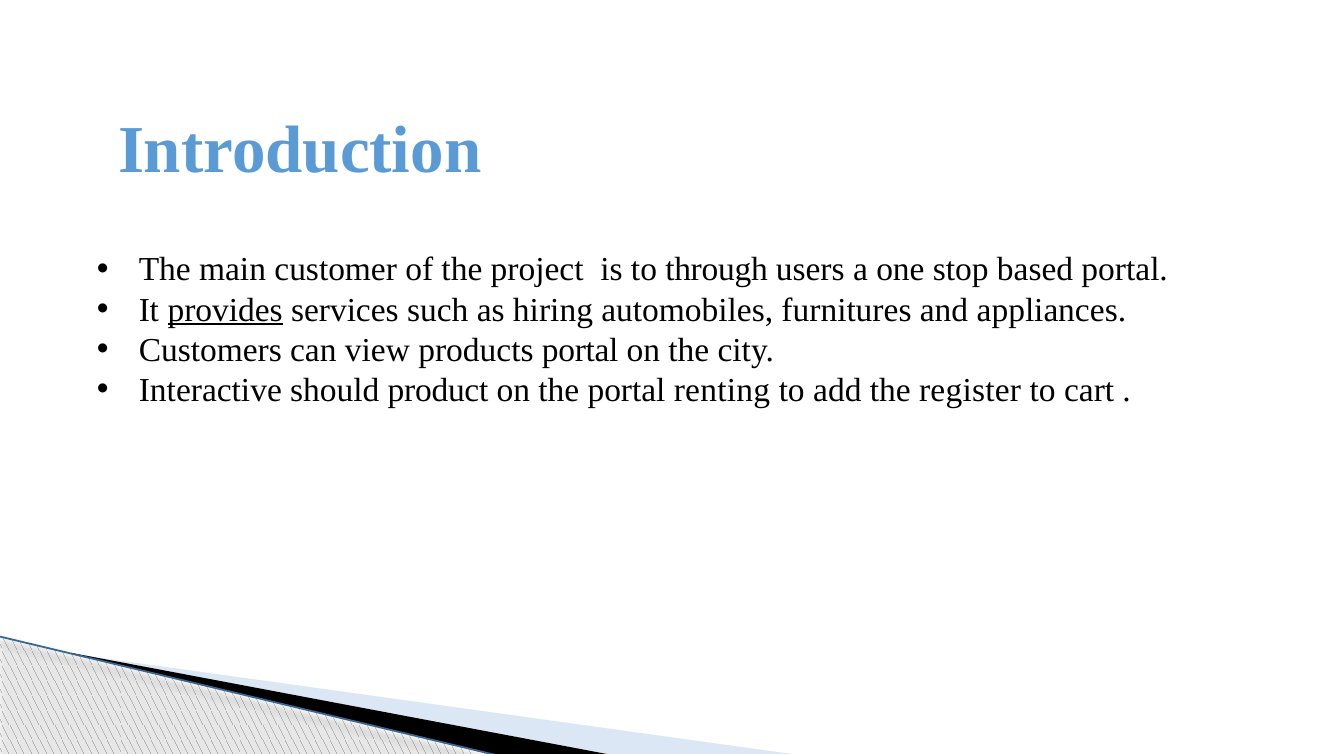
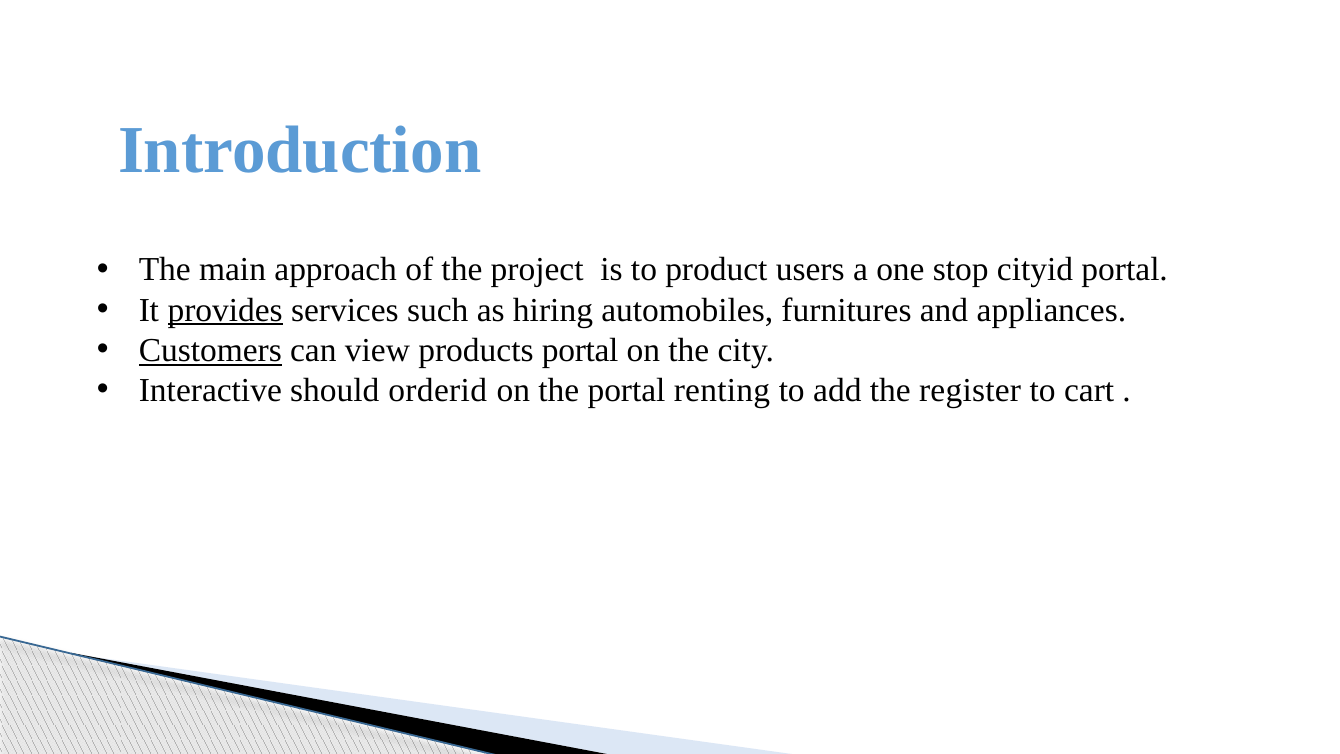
customer: customer -> approach
through: through -> product
based: based -> cityid
Customers underline: none -> present
product: product -> orderid
